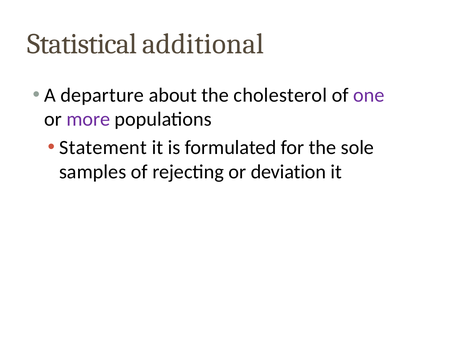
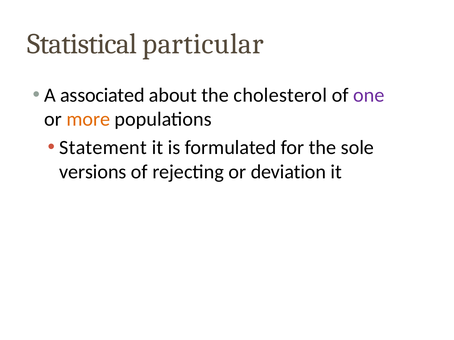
additional: additional -> particular
departure: departure -> associated
more colour: purple -> orange
samples: samples -> versions
